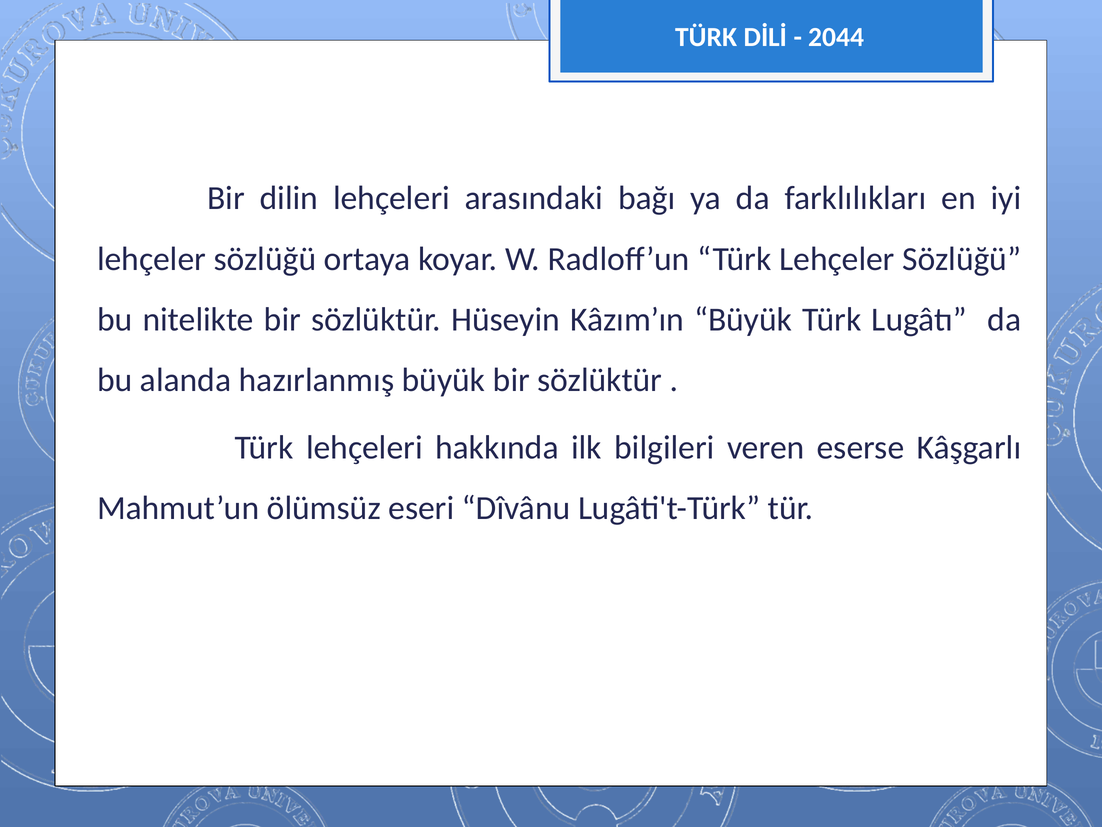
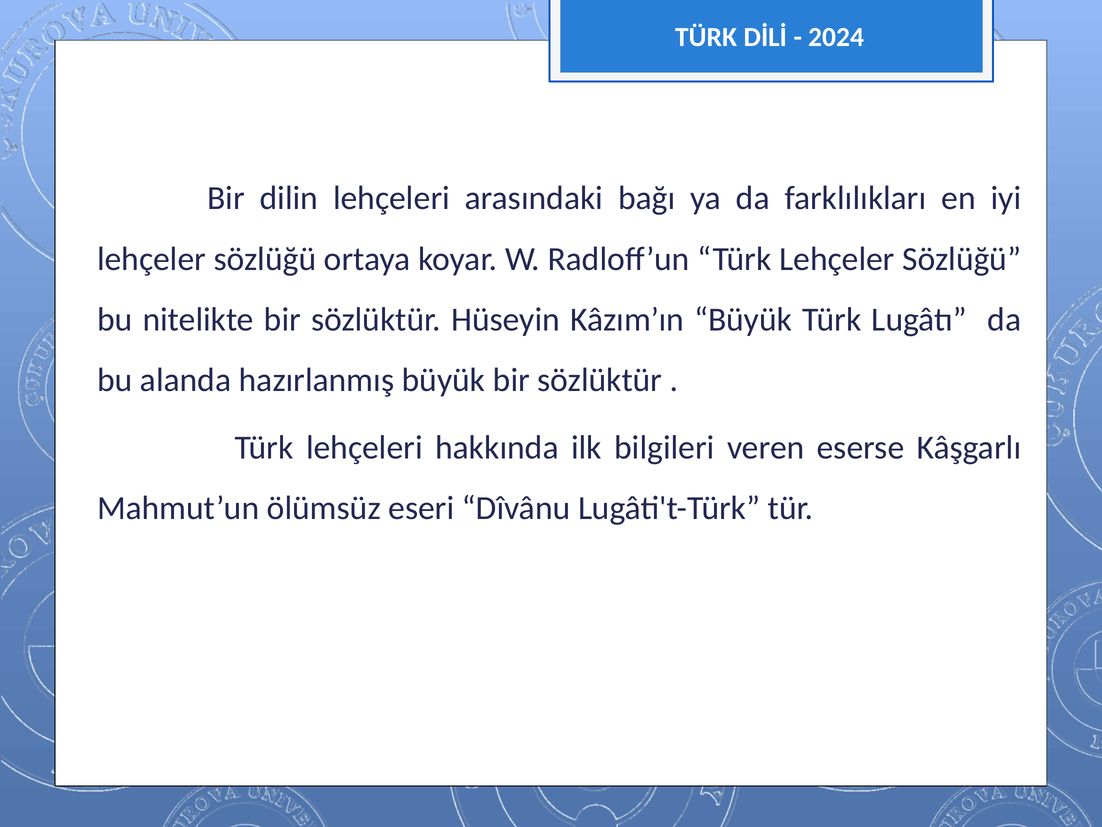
2044: 2044 -> 2024
